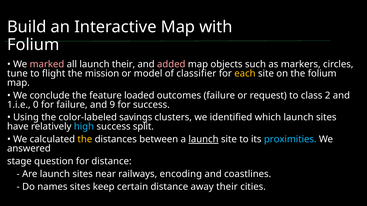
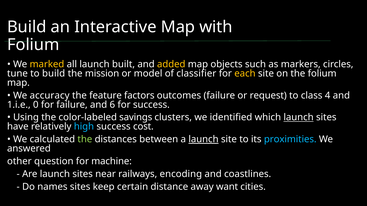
marked colour: pink -> yellow
launch their: their -> built
added colour: pink -> yellow
to flight: flight -> build
conclude: conclude -> accuracy
loaded: loaded -> factors
2: 2 -> 4
9: 9 -> 6
launch at (299, 118) underline: none -> present
split: split -> cost
the at (85, 140) colour: yellow -> light green
stage: stage -> other
for distance: distance -> machine
away their: their -> want
